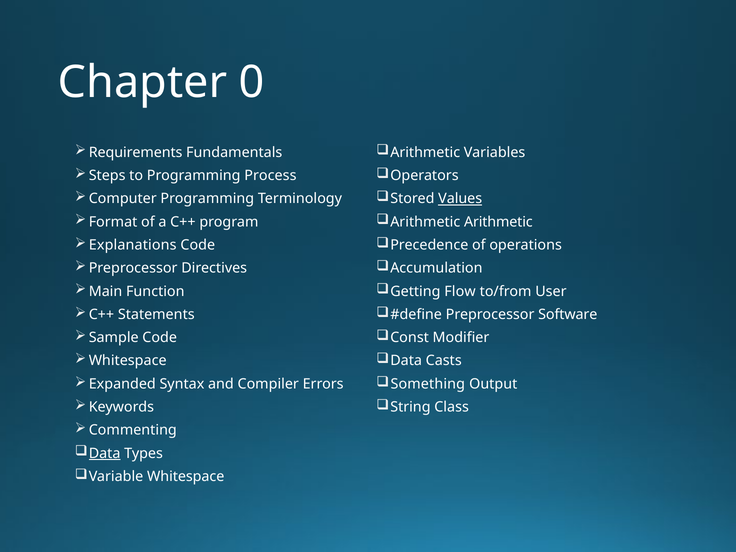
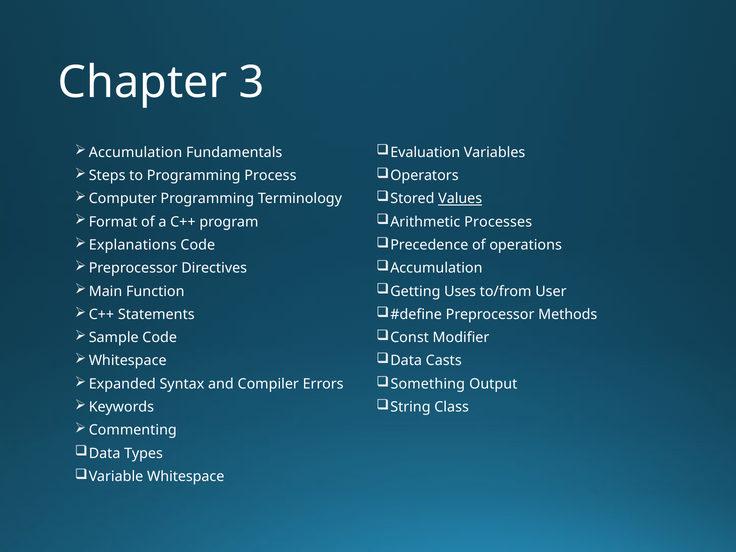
0: 0 -> 3
Requirements at (136, 152): Requirements -> Accumulation
Arithmetic at (425, 152): Arithmetic -> Evaluation
Arithmetic Arithmetic: Arithmetic -> Processes
Flow: Flow -> Uses
Software: Software -> Methods
Data at (105, 453) underline: present -> none
